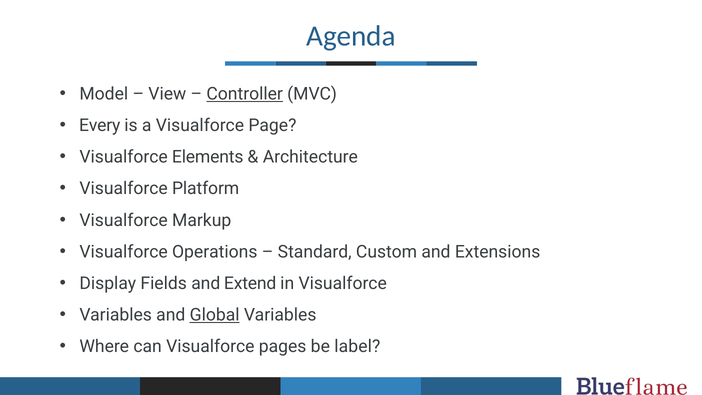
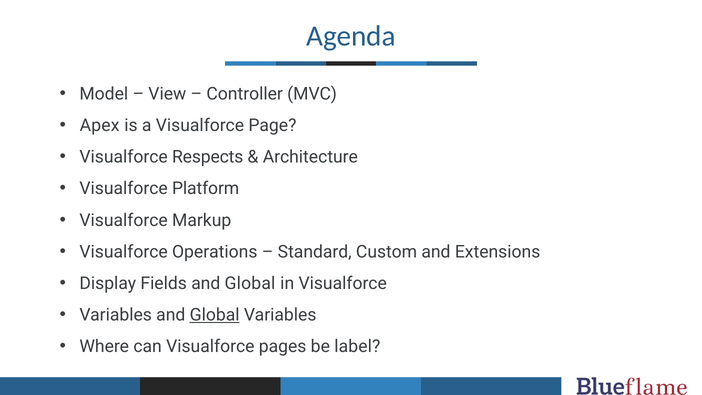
Controller underline: present -> none
Every: Every -> Apex
Elements: Elements -> Respects
Fields and Extend: Extend -> Global
